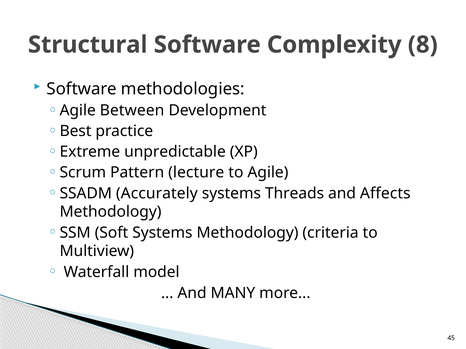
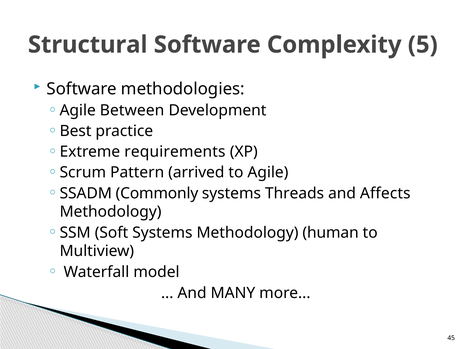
8: 8 -> 5
unpredictable: unpredictable -> requirements
lecture: lecture -> arrived
Accurately: Accurately -> Commonly
criteria: criteria -> human
